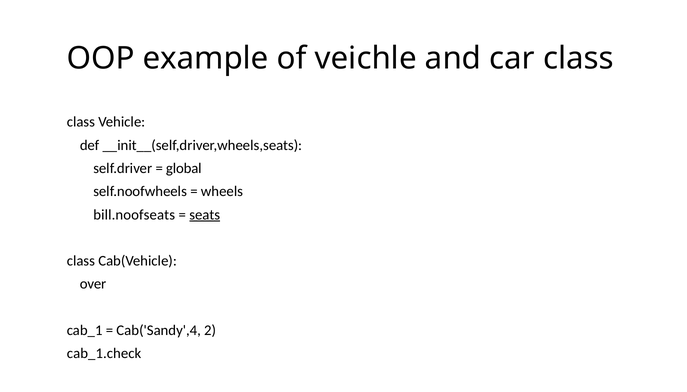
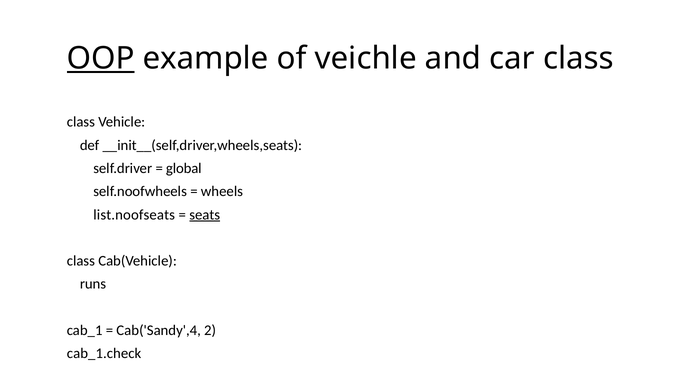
OOP underline: none -> present
bill.noofseats: bill.noofseats -> list.noofseats
over: over -> runs
